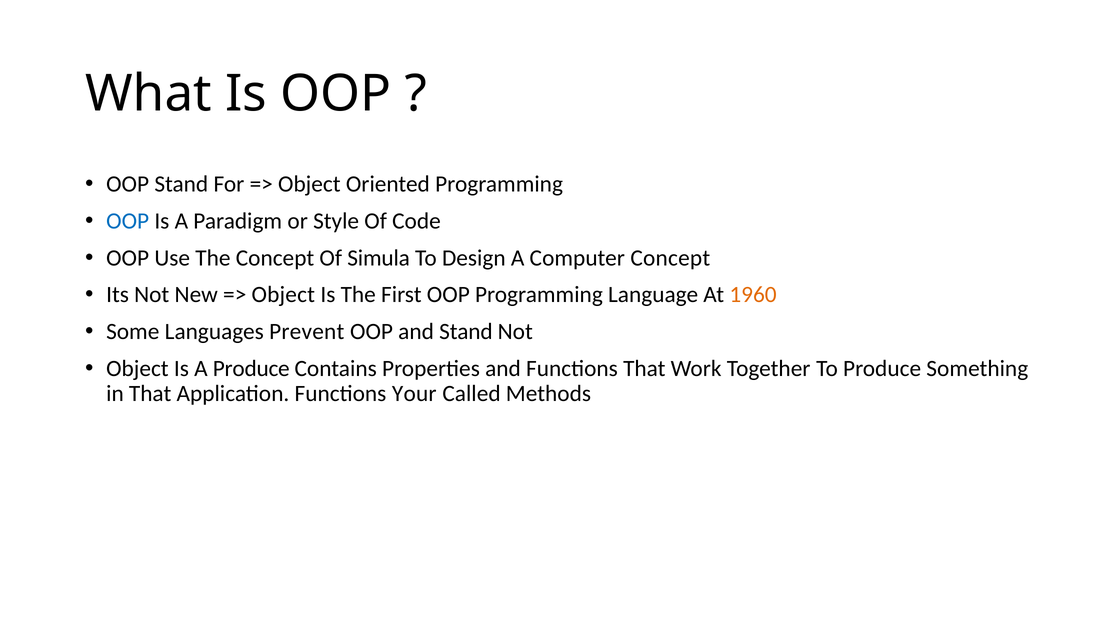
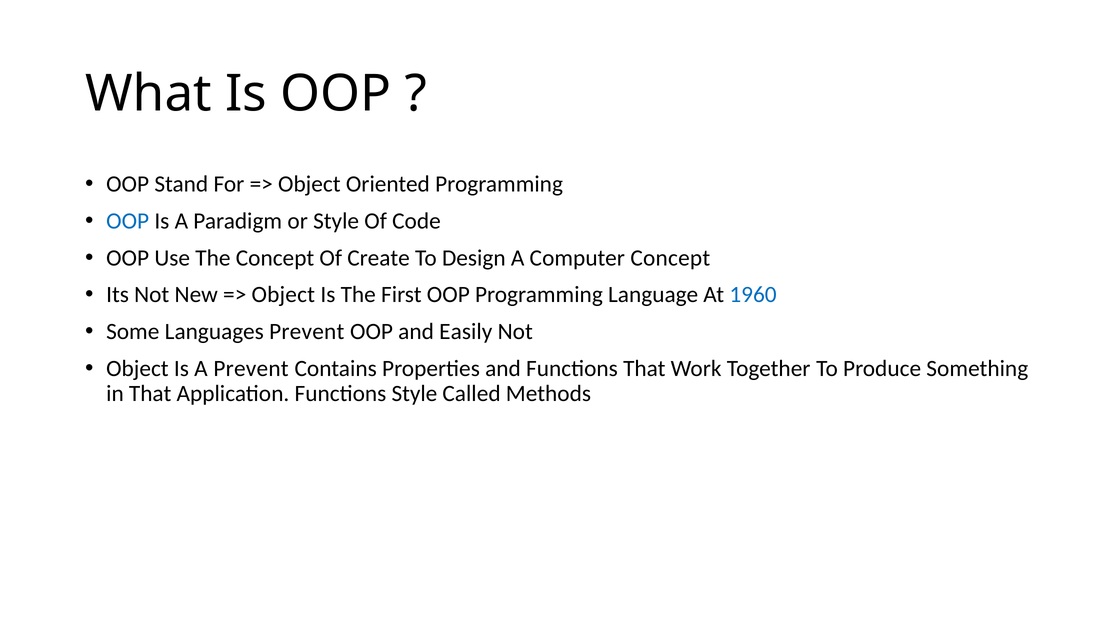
Simula: Simula -> Create
1960 colour: orange -> blue
and Stand: Stand -> Easily
A Produce: Produce -> Prevent
Functions Your: Your -> Style
